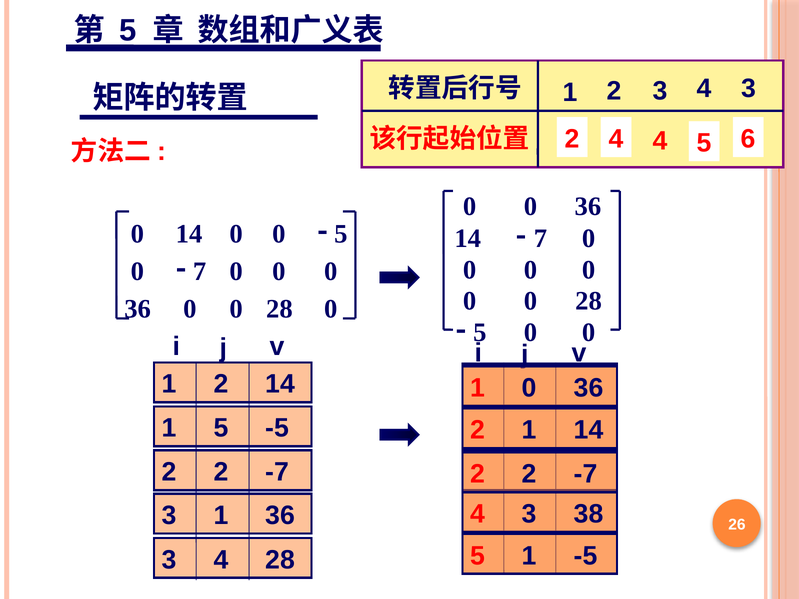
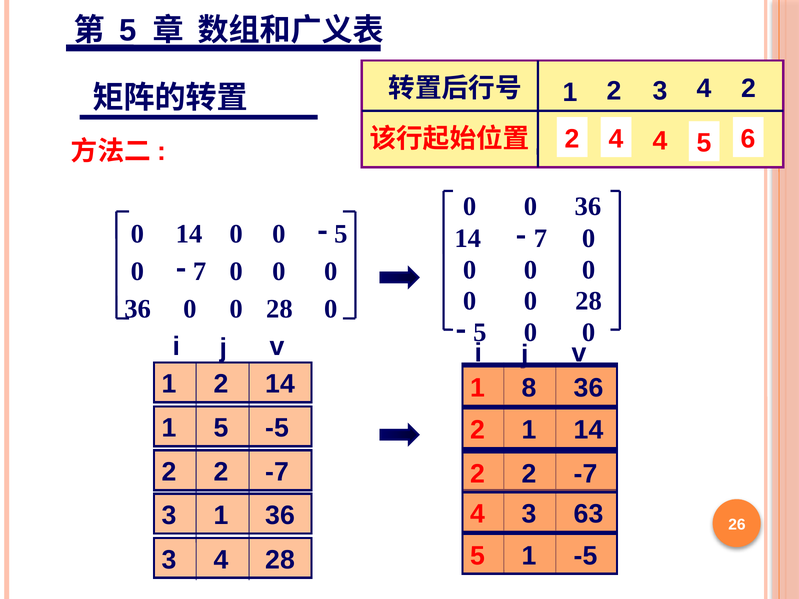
3 4 3: 3 -> 2
1 0: 0 -> 8
38: 38 -> 63
